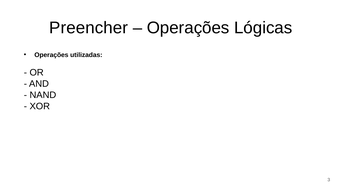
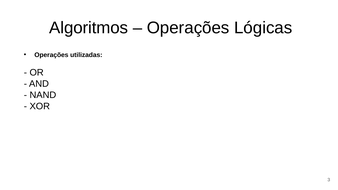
Preencher: Preencher -> Algoritmos
